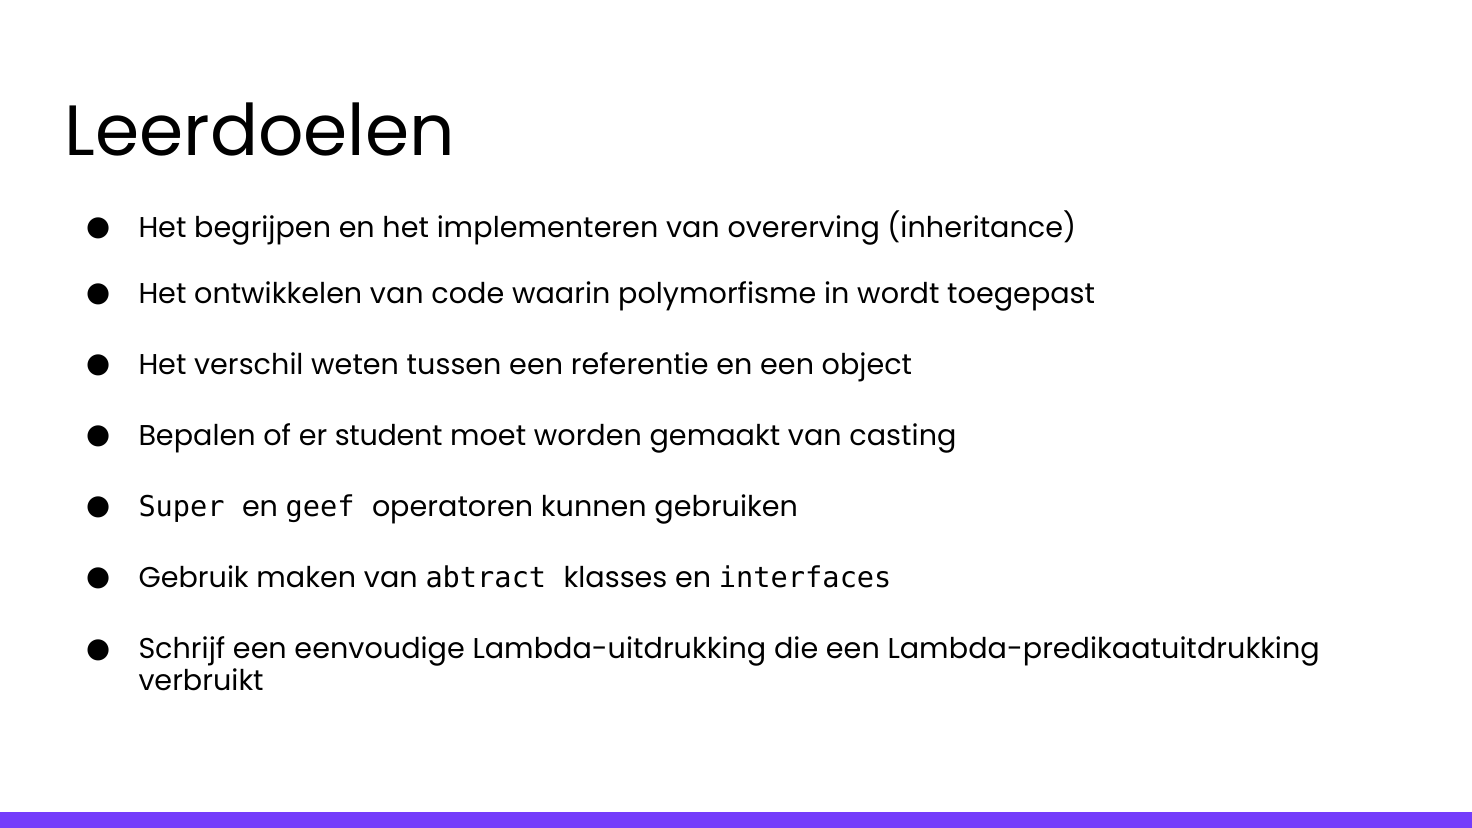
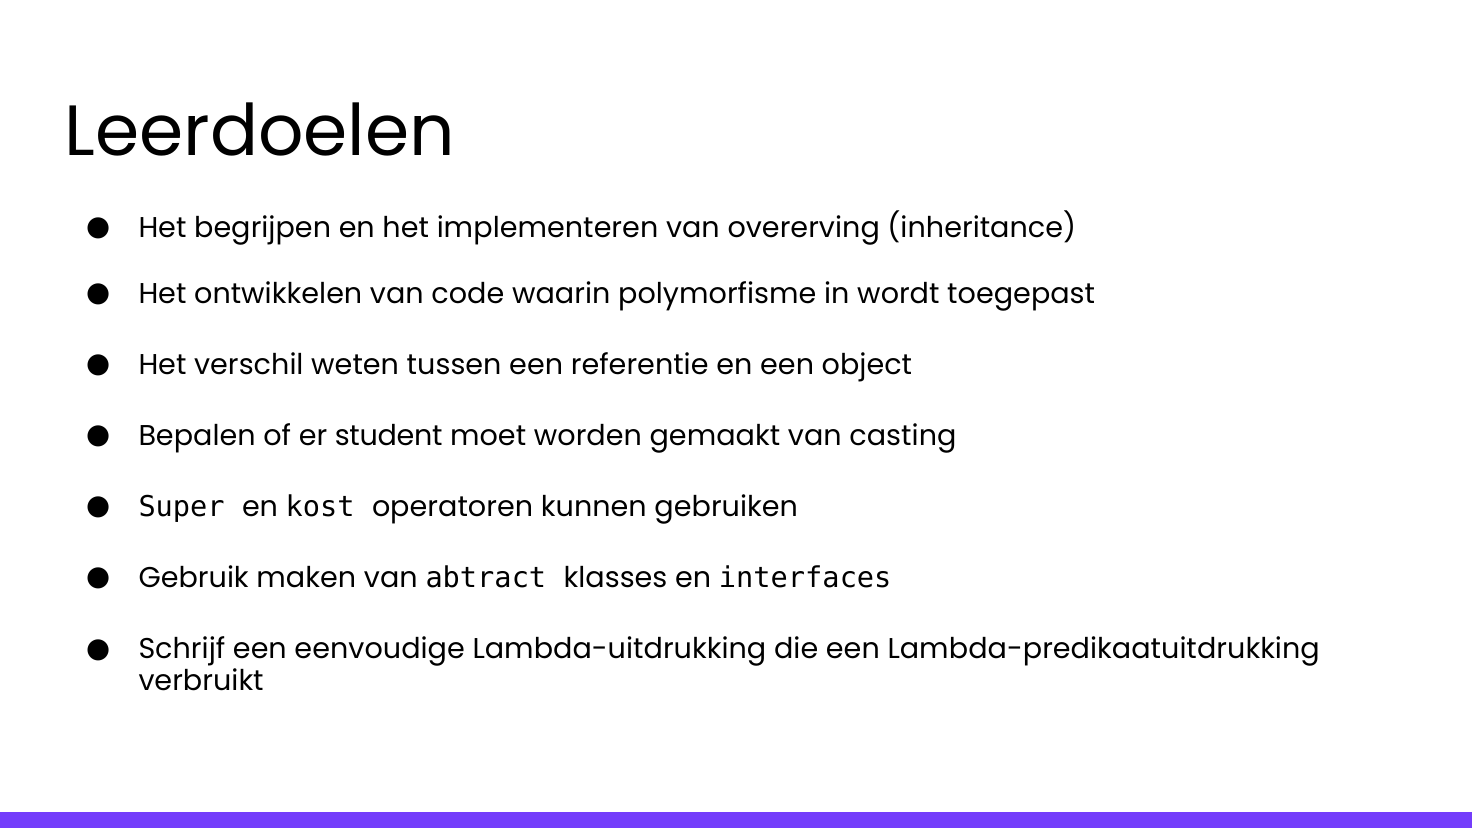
geef: geef -> kost
